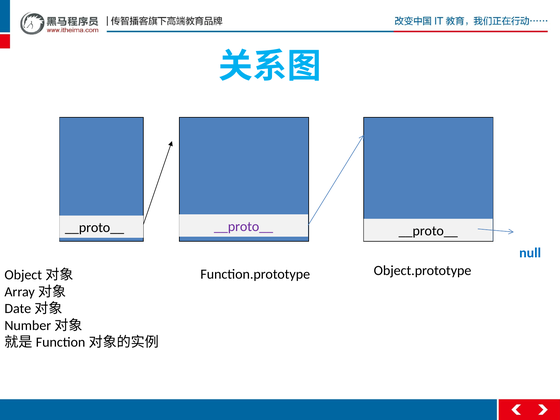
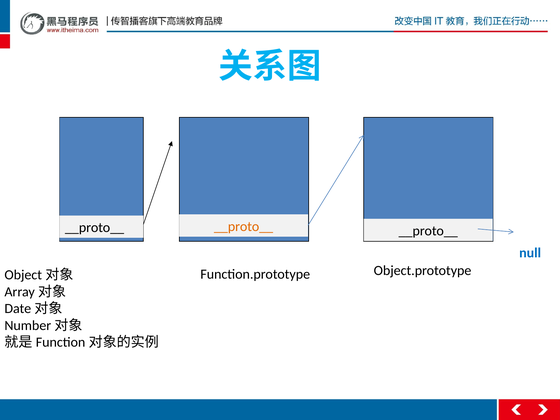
__proto__ at (244, 227) colour: purple -> orange
